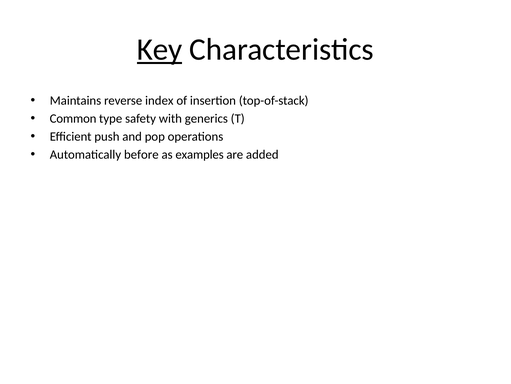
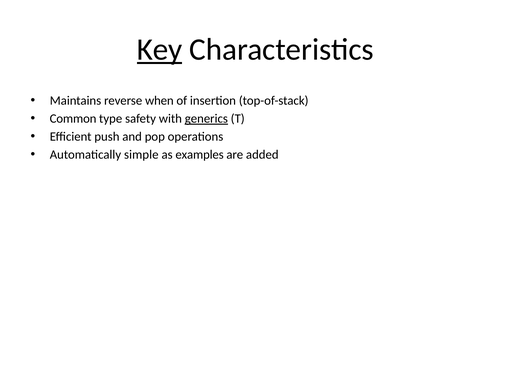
index: index -> when
generics underline: none -> present
before: before -> simple
